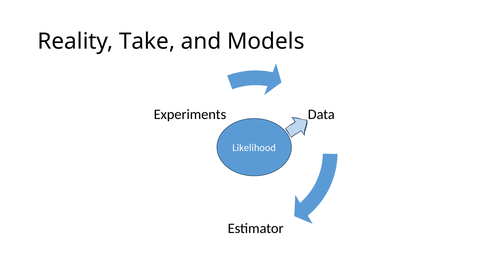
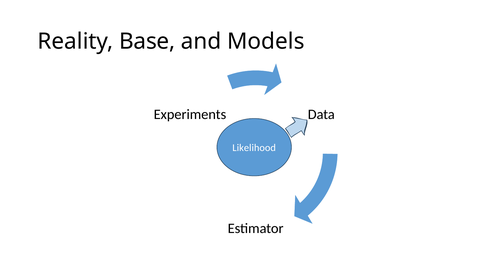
Take: Take -> Base
